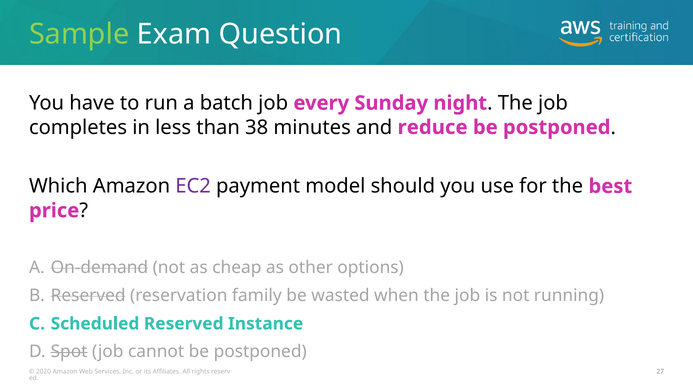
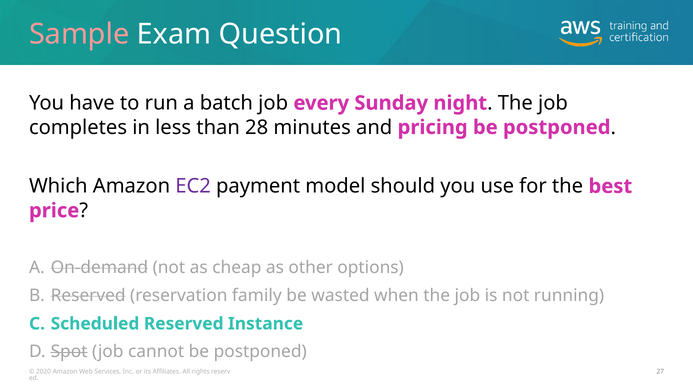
Sample colour: light green -> pink
38: 38 -> 28
reduce: reduce -> pricing
